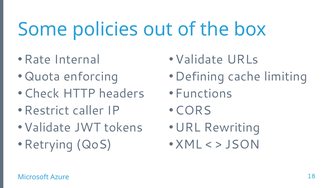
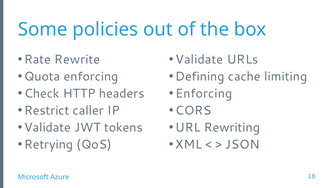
Internal: Internal -> Rewrite
Functions at (204, 93): Functions -> Enforcing
